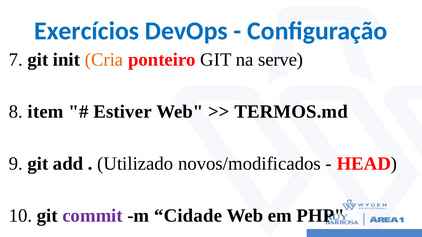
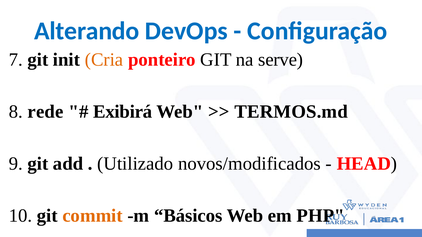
Exercícios: Exercícios -> Alterando
item: item -> rede
Estiver: Estiver -> Exibirá
commit colour: purple -> orange
Cidade: Cidade -> Básicos
